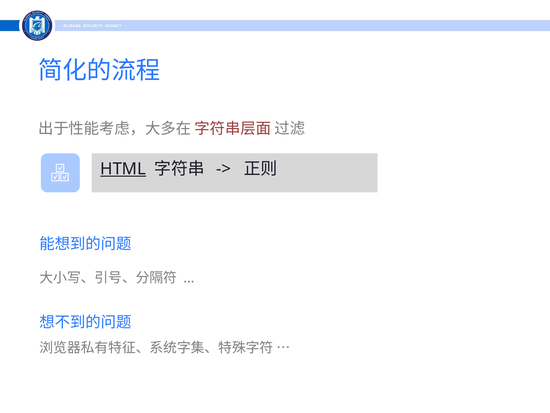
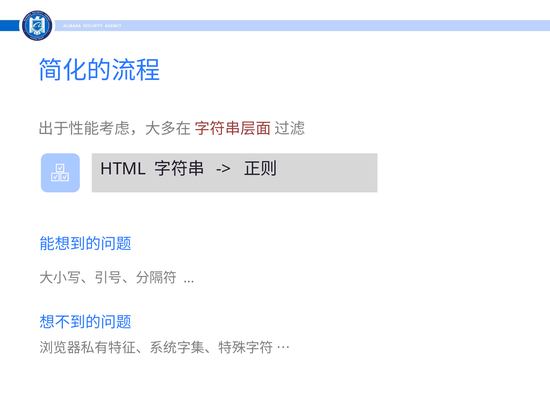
HTML underline: present -> none
